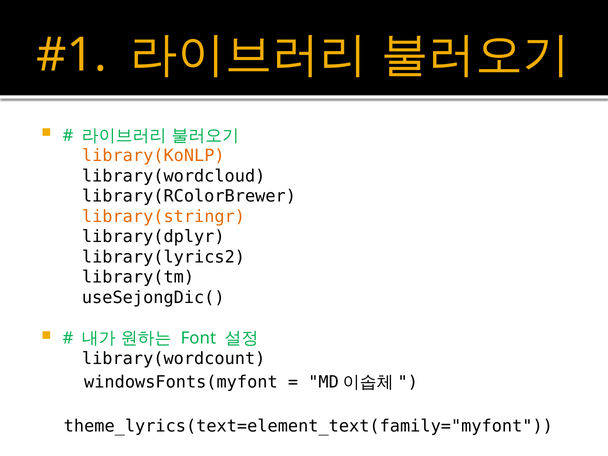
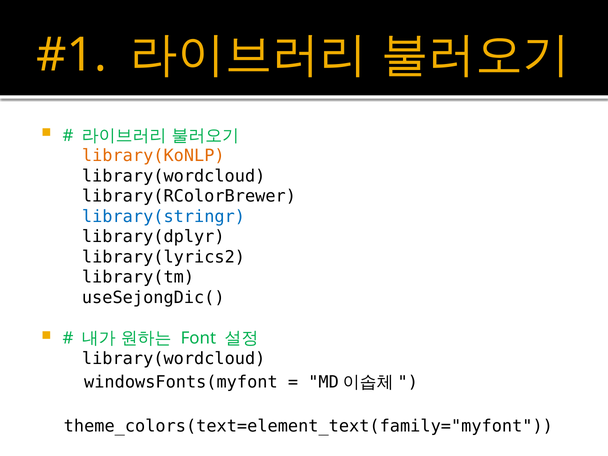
library(stringr colour: orange -> blue
library(wordcount at (174, 358): library(wordcount -> library(wordcloud
theme_lyrics(text=element_text(family="myfont: theme_lyrics(text=element_text(family="myfont -> theme_colors(text=element_text(family="myfont
